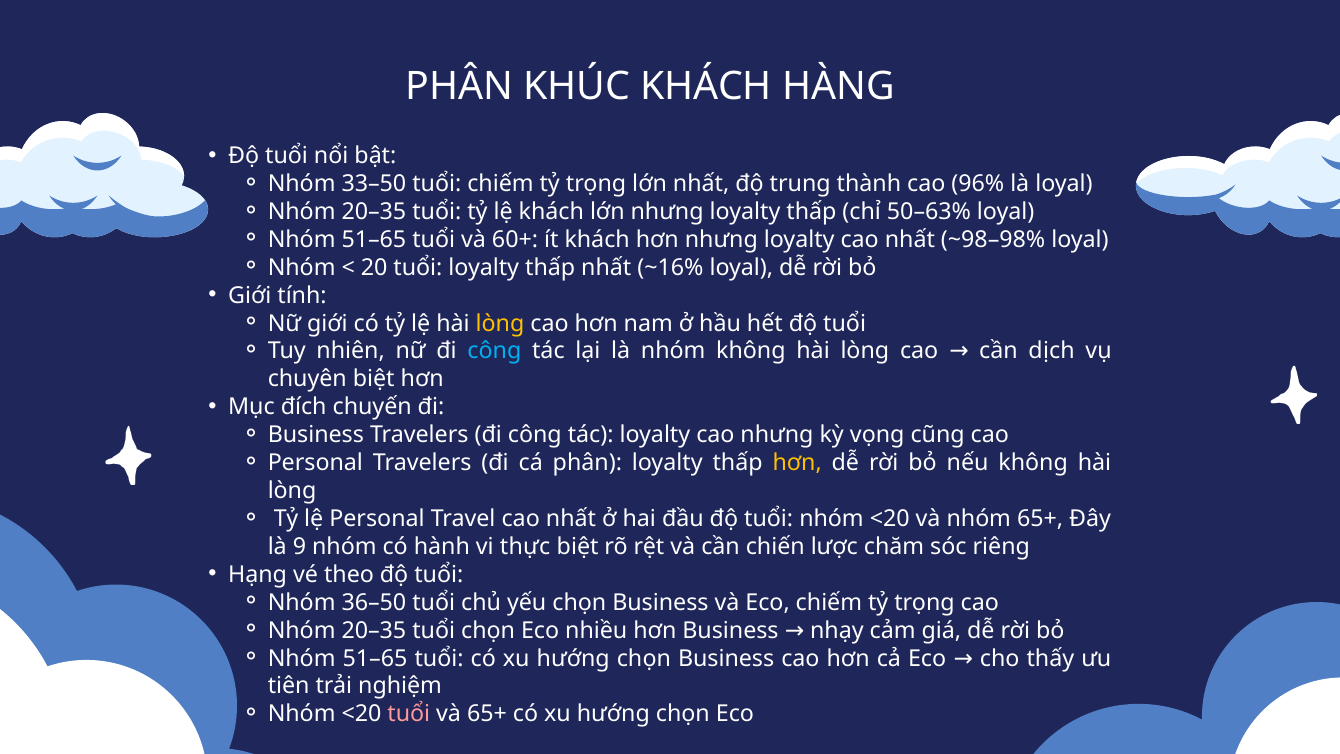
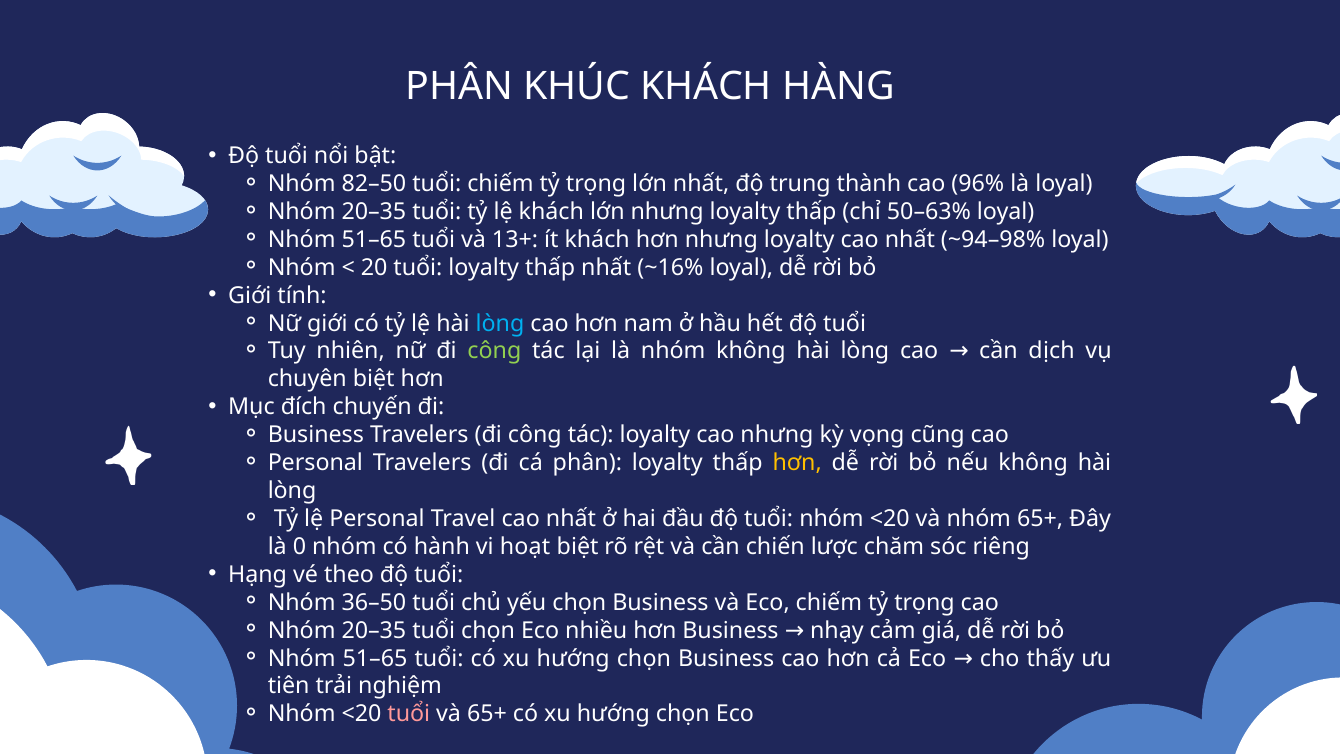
33–50: 33–50 -> 82–50
60+: 60+ -> 13+
~98–98%: ~98–98% -> ~94–98%
lòng at (500, 323) colour: yellow -> light blue
công at (494, 351) colour: light blue -> light green
9: 9 -> 0
thực: thực -> hoạt
